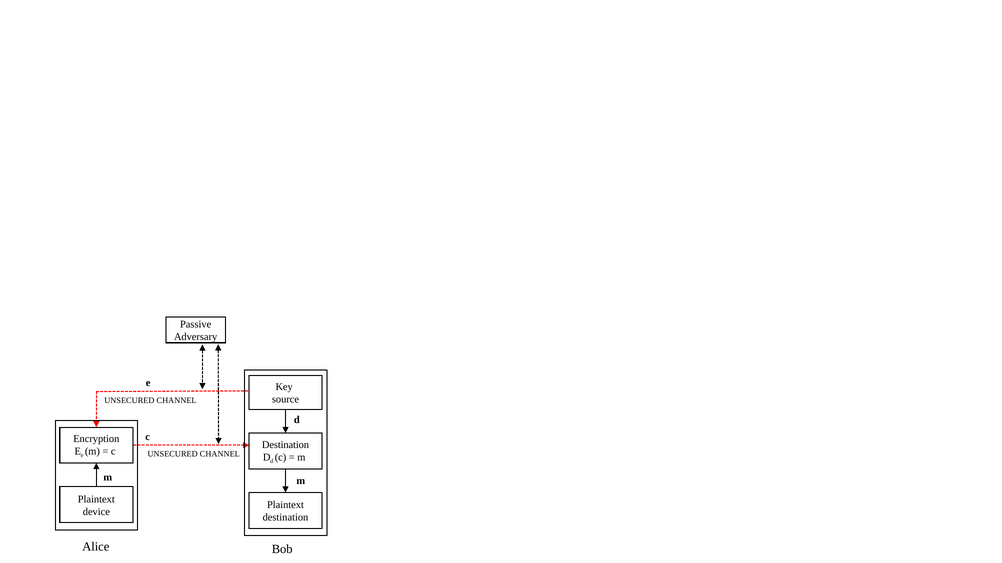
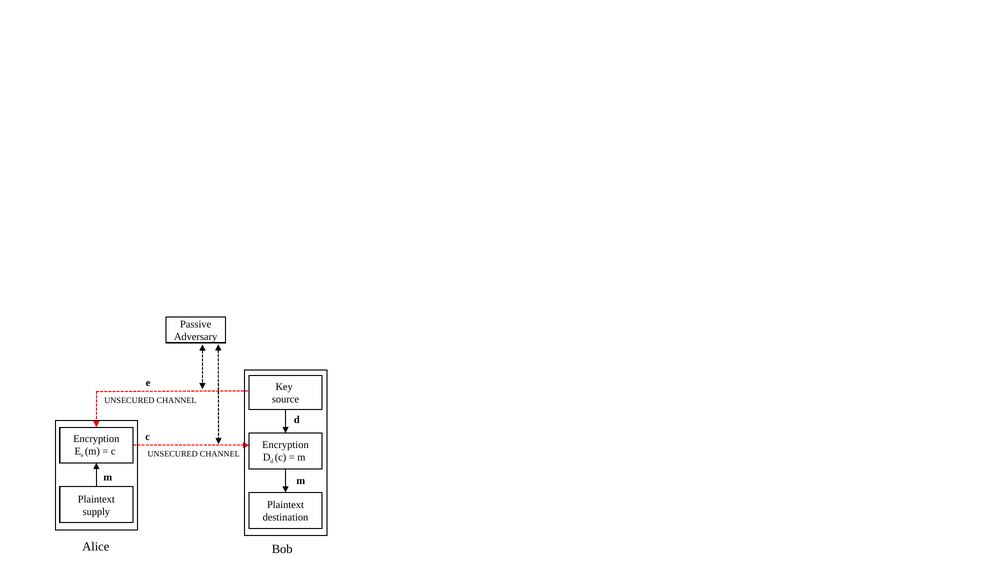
Destination at (286, 445): Destination -> Encryption
device: device -> supply
